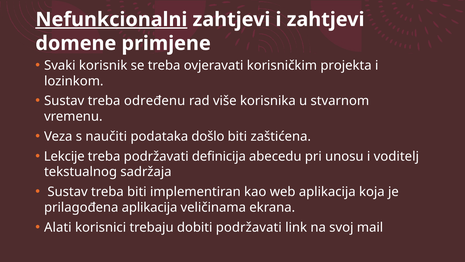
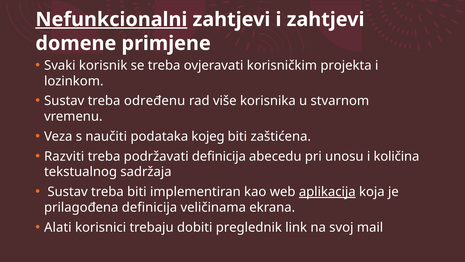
došlo: došlo -> kojeg
Lekcije: Lekcije -> Razviti
voditelj: voditelj -> količina
aplikacija at (327, 192) underline: none -> present
prilagođena aplikacija: aplikacija -> definicija
dobiti podržavati: podržavati -> preglednik
